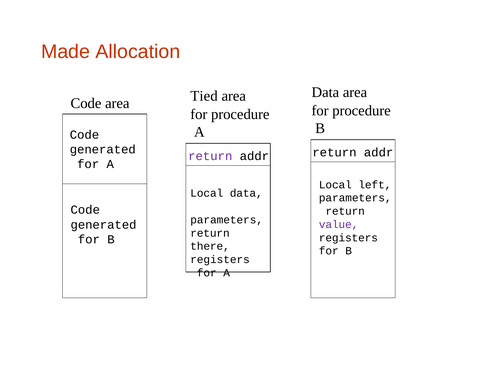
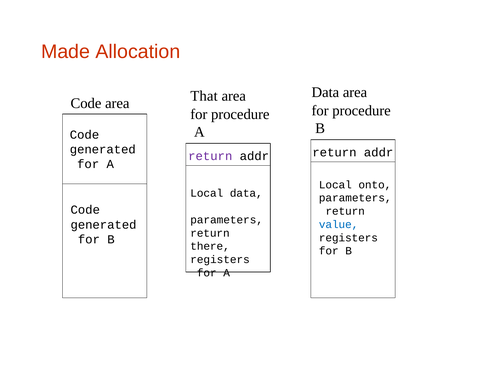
Tied: Tied -> That
left: left -> onto
value colour: purple -> blue
